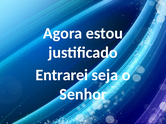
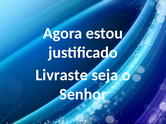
Entrarei: Entrarei -> Livraste
